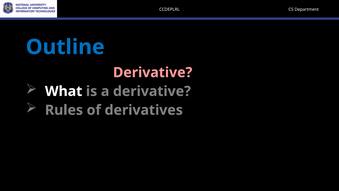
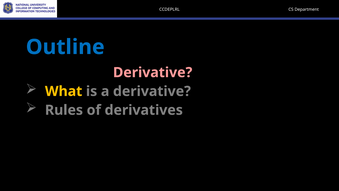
What at (64, 91) colour: white -> yellow
